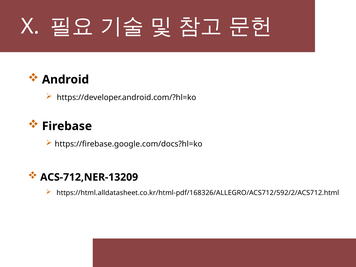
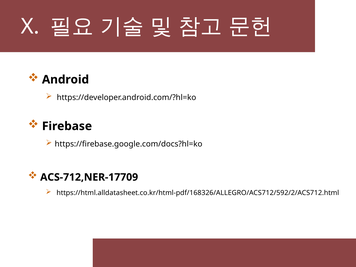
ACS-712,NER-13209: ACS-712,NER-13209 -> ACS-712,NER-17709
